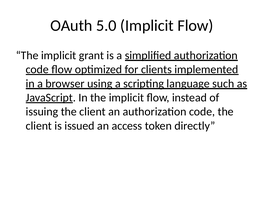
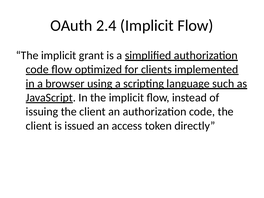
5.0: 5.0 -> 2.4
